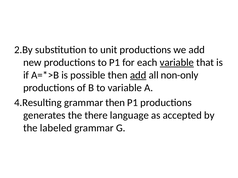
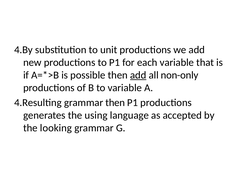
2.By: 2.By -> 4.By
variable at (177, 63) underline: present -> none
there: there -> using
labeled: labeled -> looking
